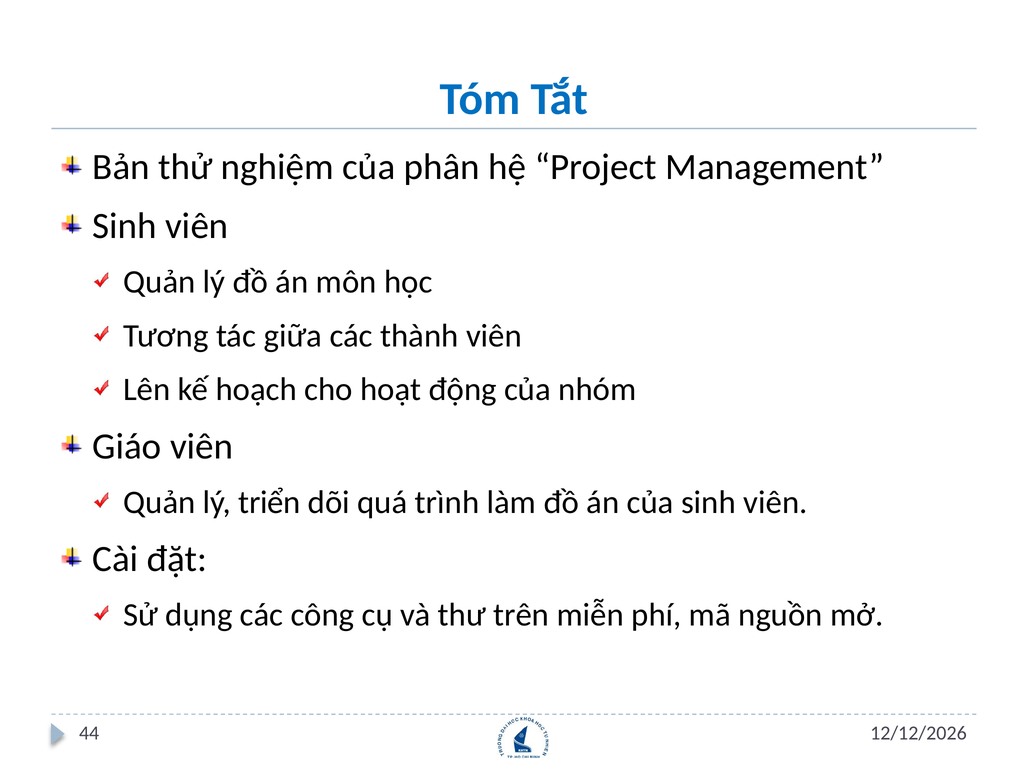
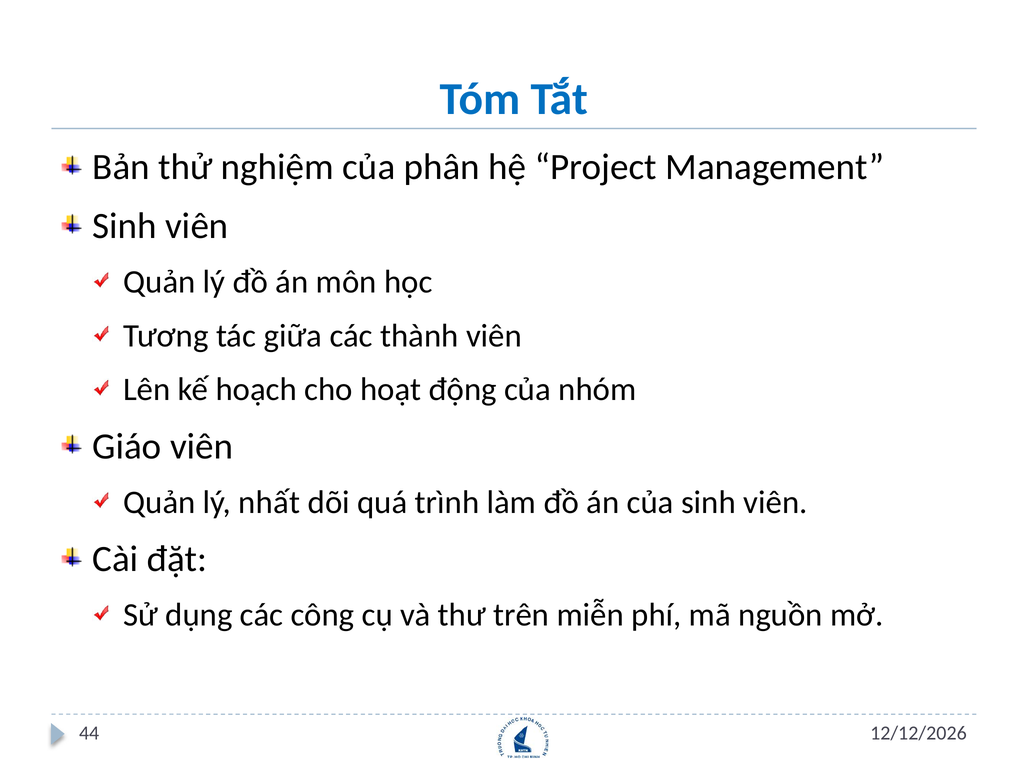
triển: triển -> nhất
